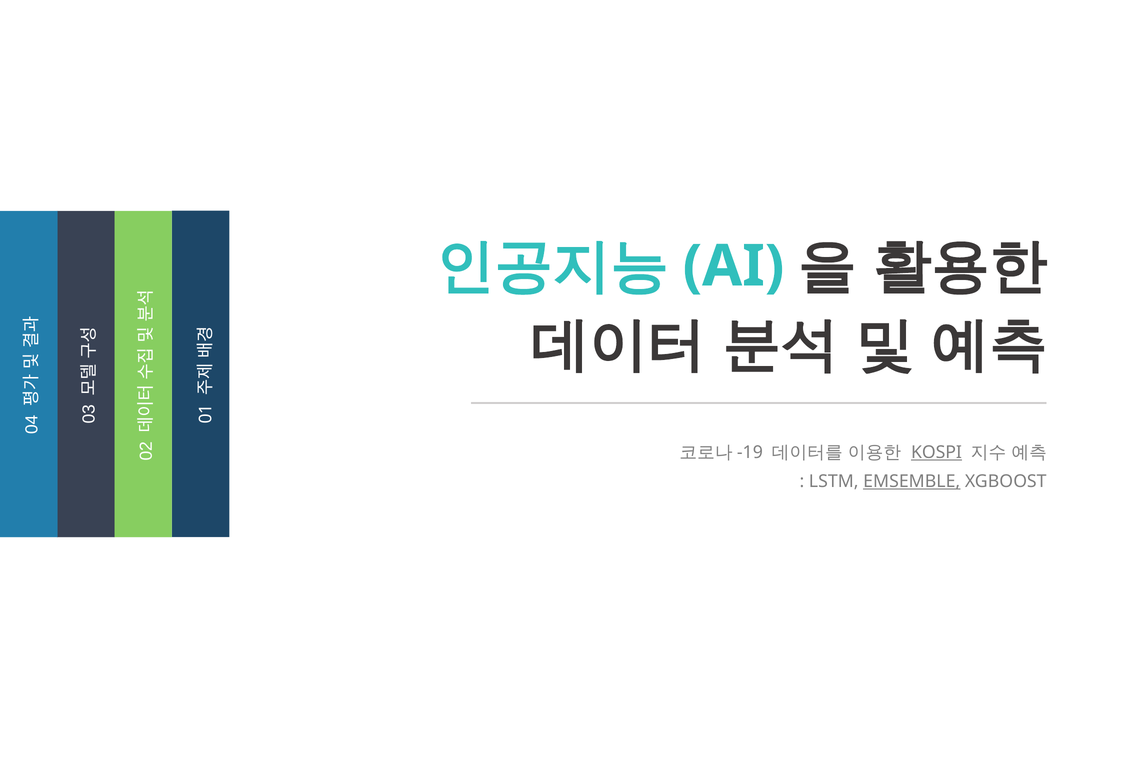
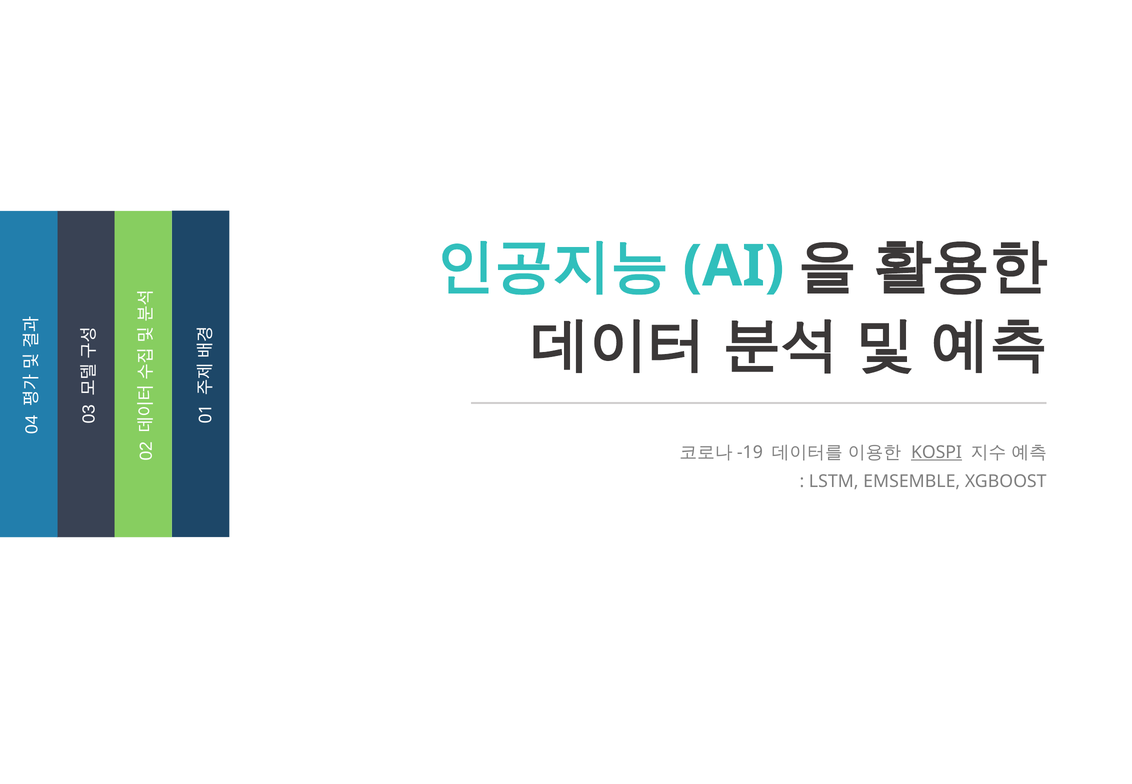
EMSEMBLE underline: present -> none
